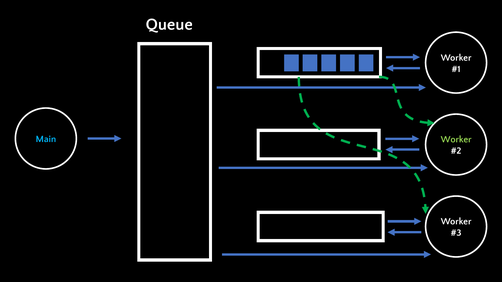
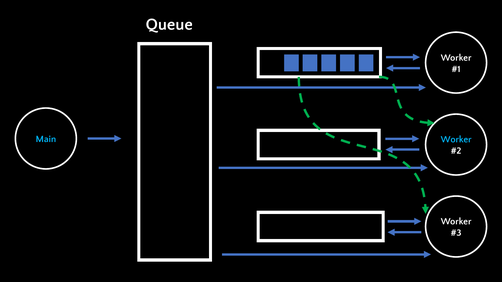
Worker at (456, 140) colour: light green -> light blue
